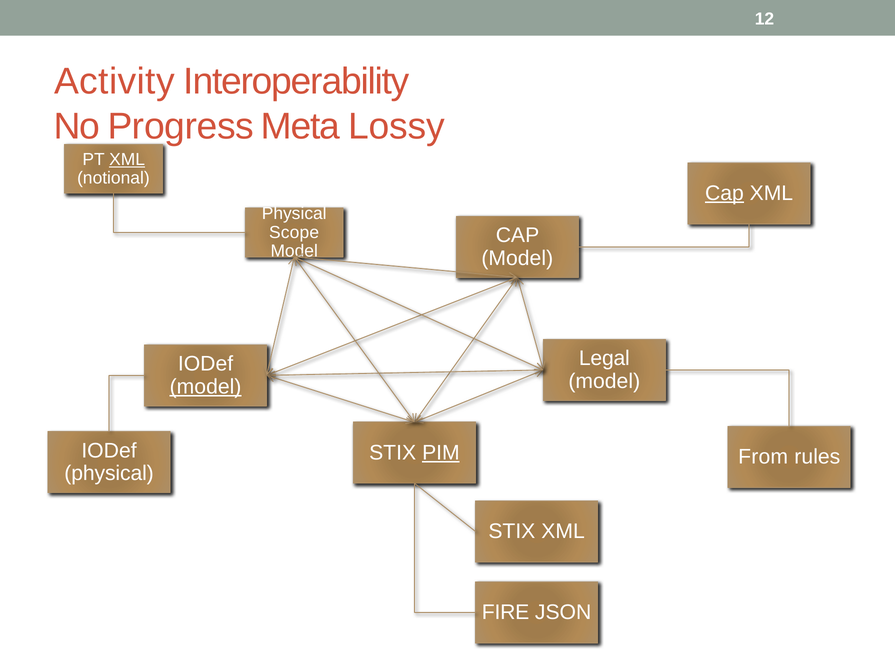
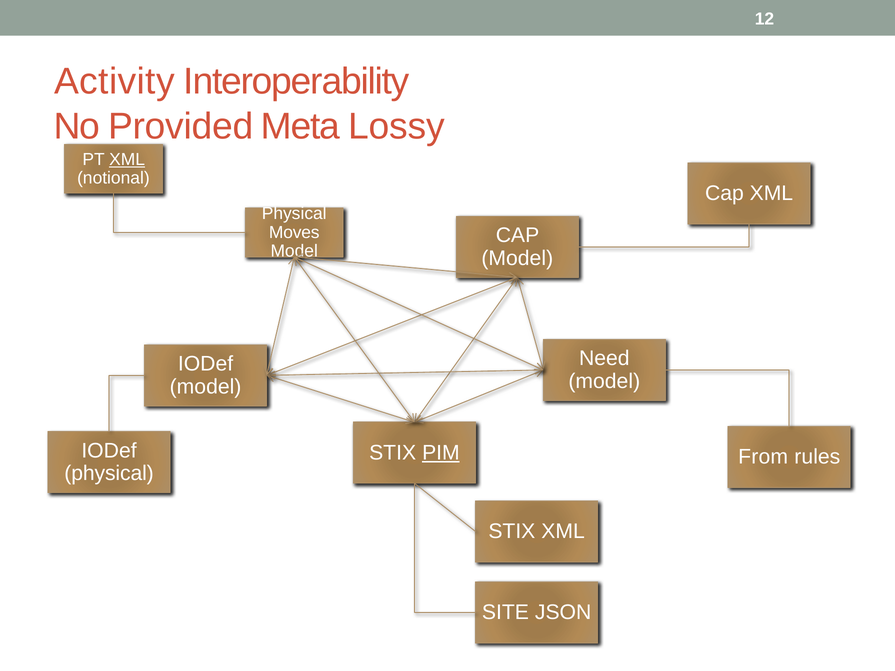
Progress: Progress -> Provided
Cap at (724, 193) underline: present -> none
Scope: Scope -> Moves
Legal: Legal -> Need
model at (206, 387) underline: present -> none
FIRE: FIRE -> SITE
